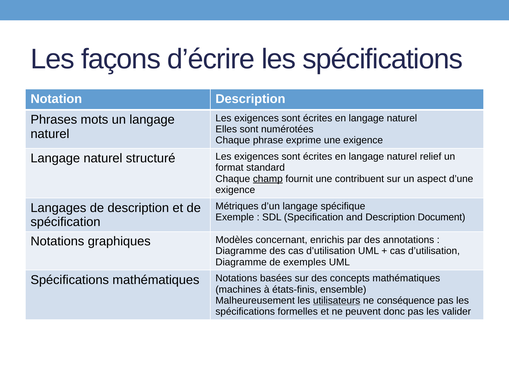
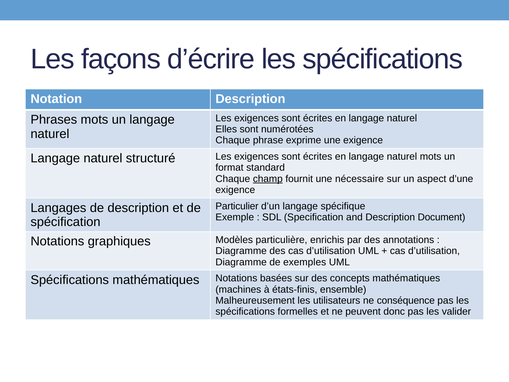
naturel relief: relief -> mots
contribuent: contribuent -> nécessaire
Métriques: Métriques -> Particulier
concernant: concernant -> particulière
utilisateurs underline: present -> none
